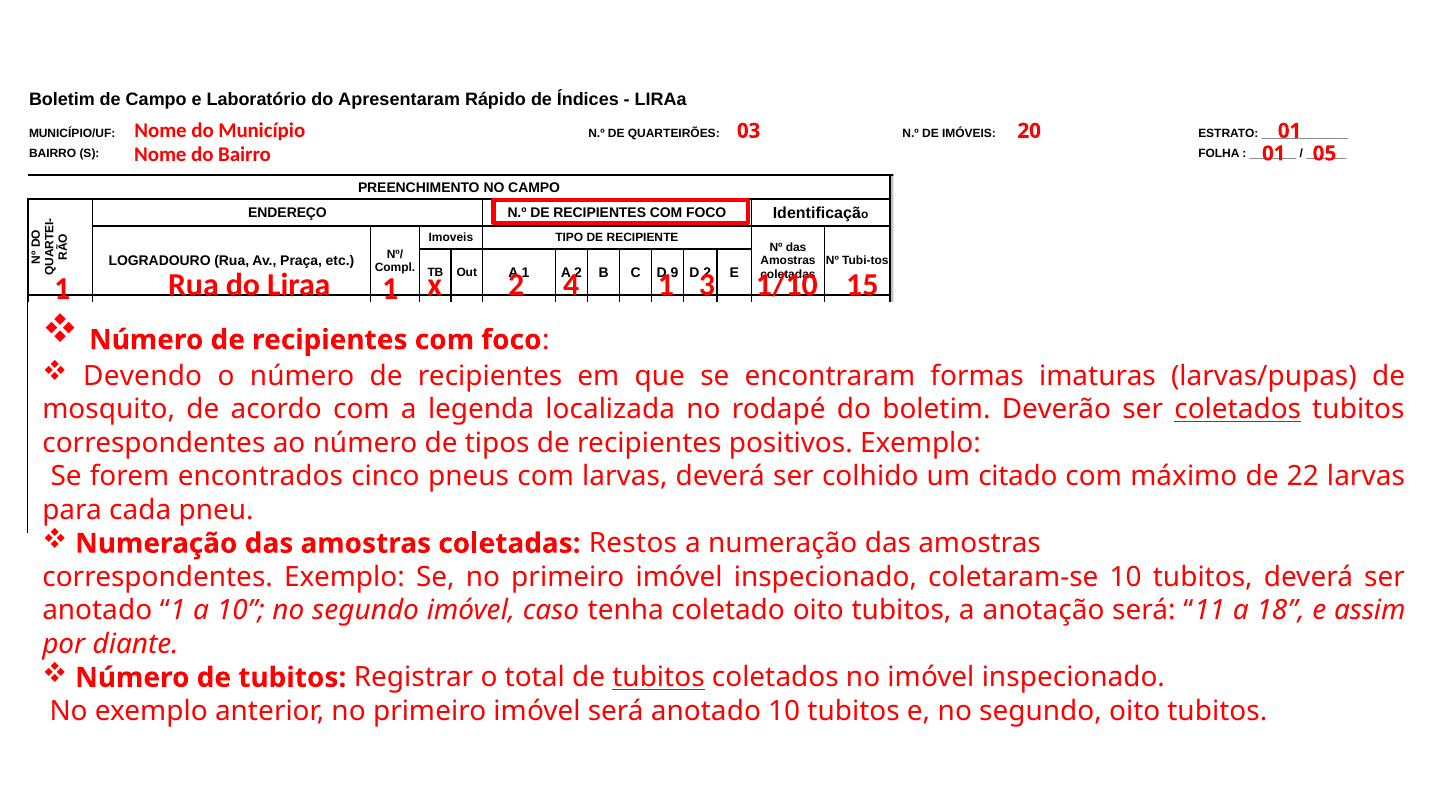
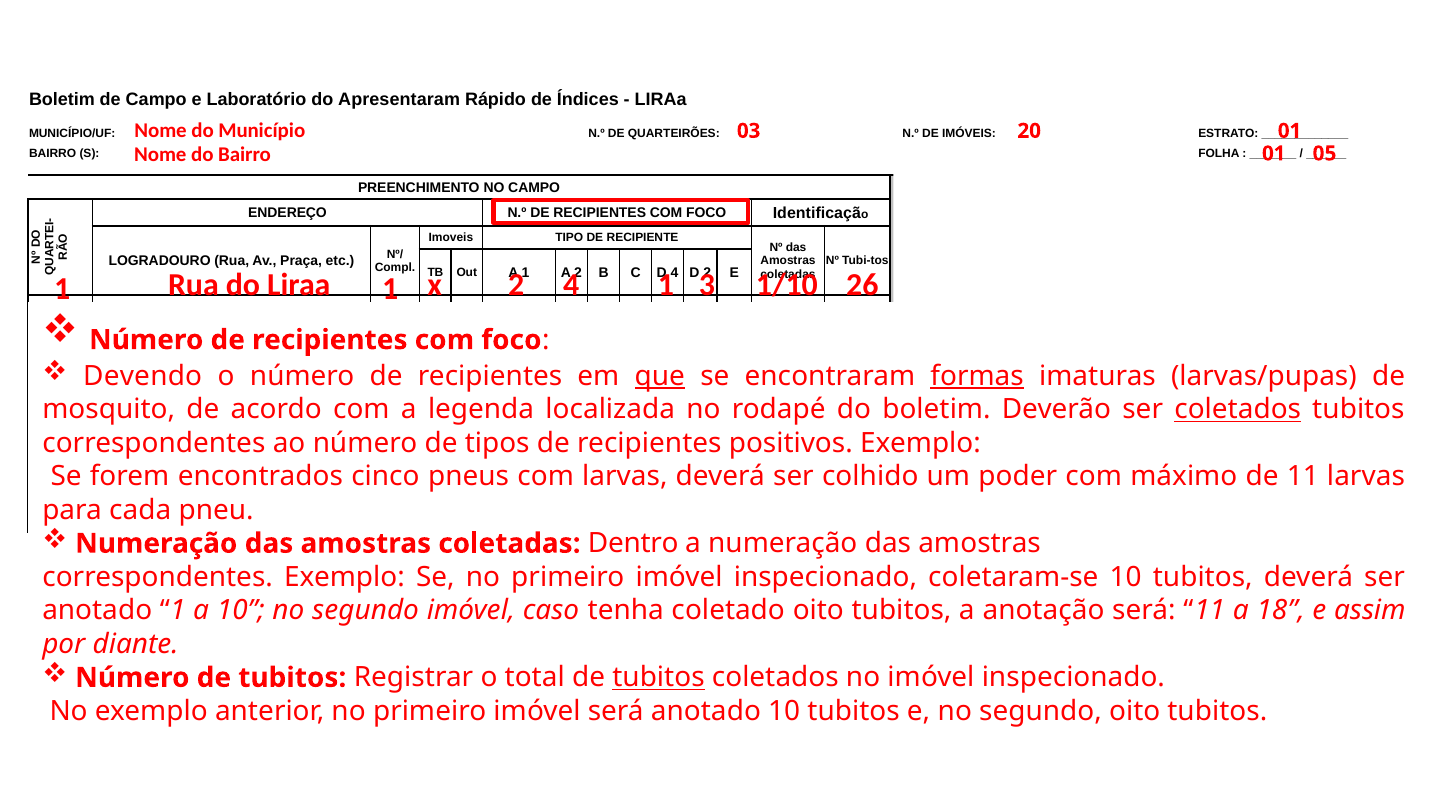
9 at (674, 273): 9 -> 4
15: 15 -> 26
que underline: none -> present
formas underline: none -> present
citado: citado -> poder
de 22: 22 -> 11
Restos: Restos -> Dentro
